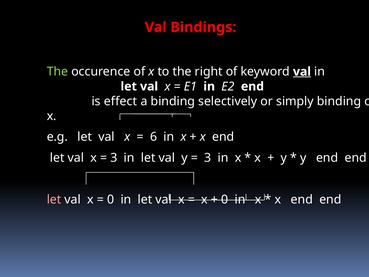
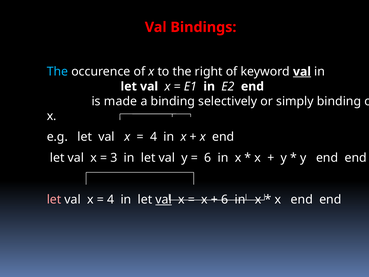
The at (57, 72) colour: light green -> light blue
effect: effect -> made
6 at (154, 137): 6 -> 4
3 at (208, 158): 3 -> 6
0 at (111, 199): 0 -> 4
val at (164, 199) underline: none -> present
0 at (225, 199): 0 -> 6
